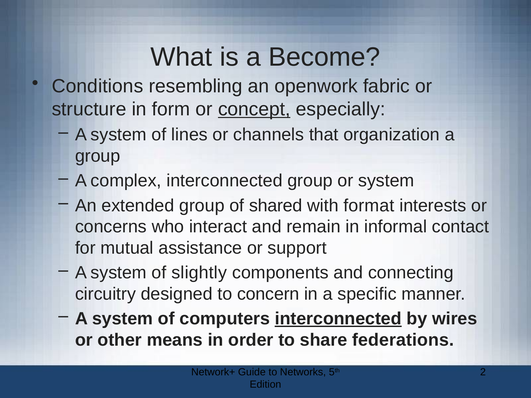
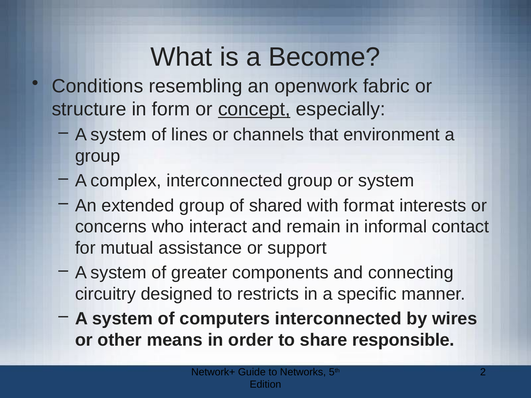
organization: organization -> environment
slightly: slightly -> greater
concern: concern -> restricts
interconnected at (338, 319) underline: present -> none
federations: federations -> responsible
